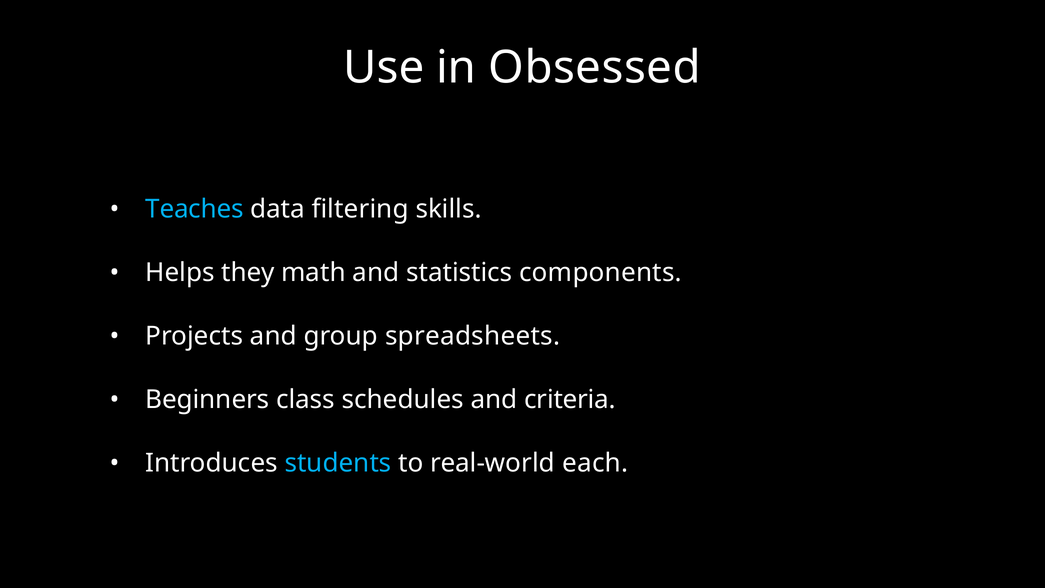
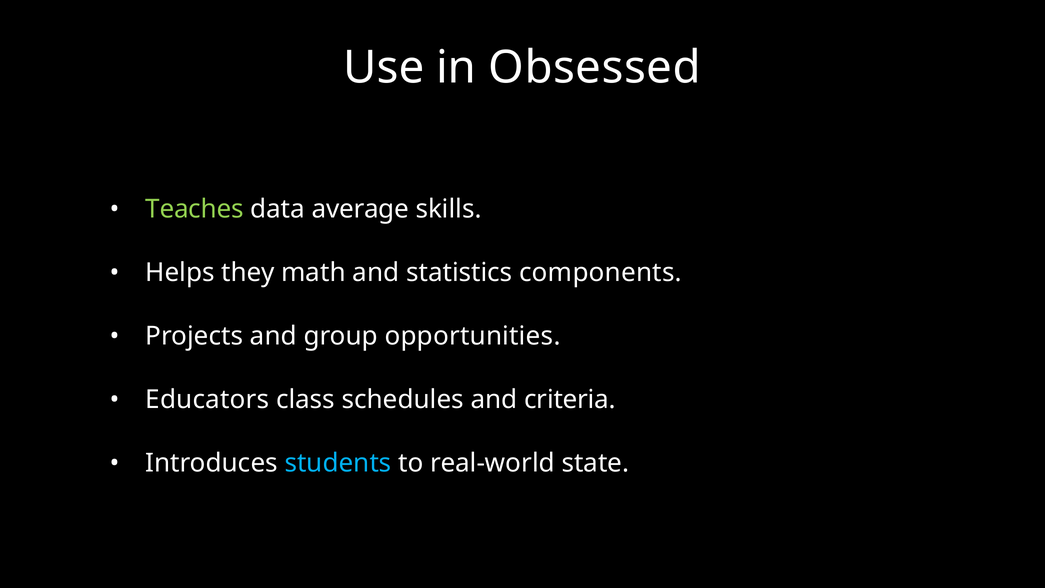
Teaches colour: light blue -> light green
filtering: filtering -> average
spreadsheets: spreadsheets -> opportunities
Beginners: Beginners -> Educators
each: each -> state
